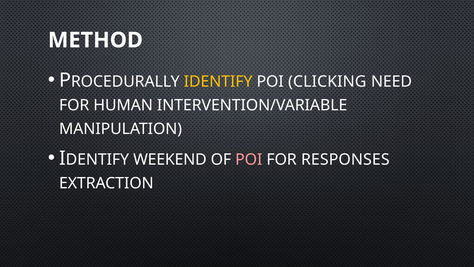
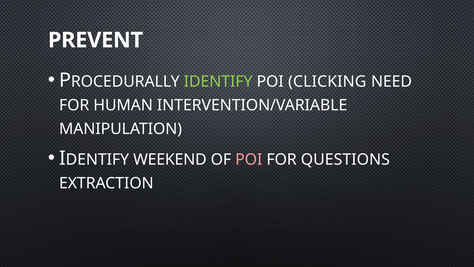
METHOD: METHOD -> PREVENT
IDENTIFY colour: yellow -> light green
RESPONSES: RESPONSES -> QUESTIONS
